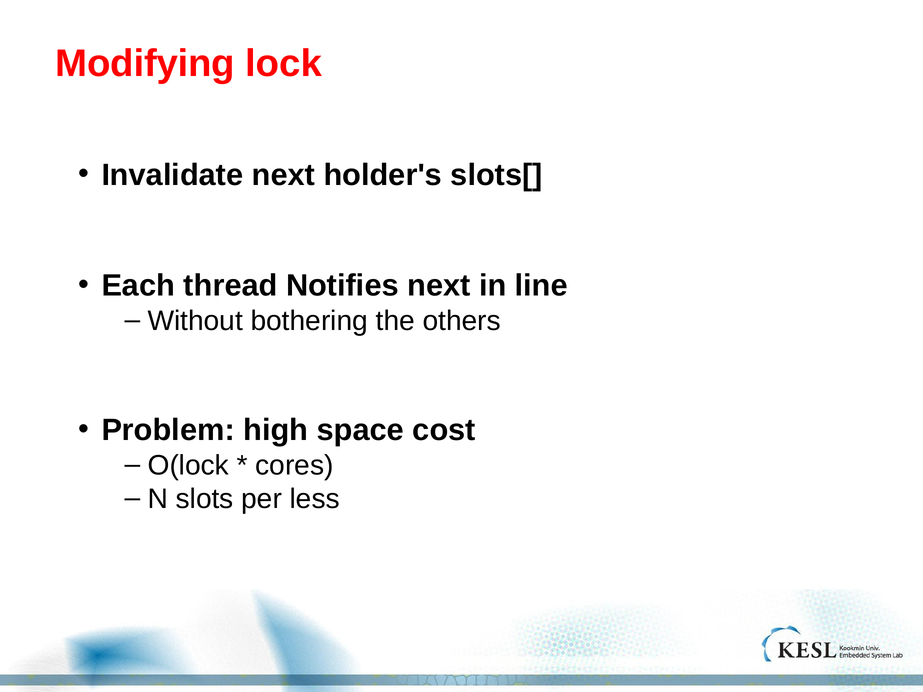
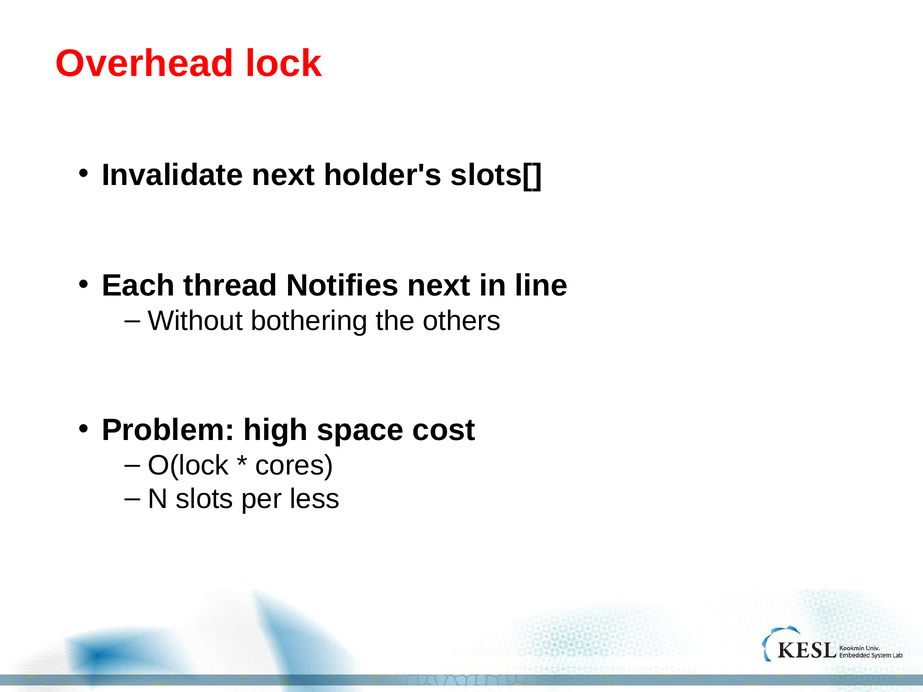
Modifying: Modifying -> Overhead
